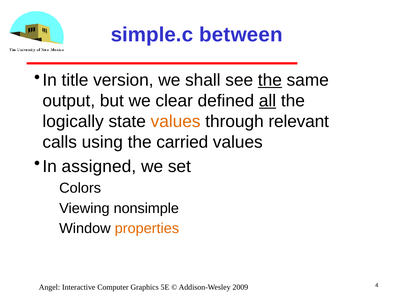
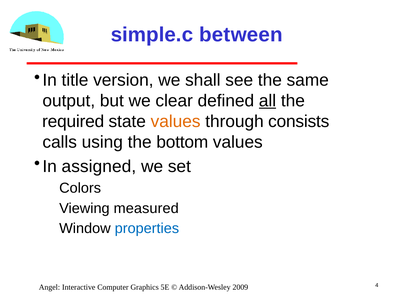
the at (270, 80) underline: present -> none
logically: logically -> required
relevant: relevant -> consists
carried: carried -> bottom
nonsimple: nonsimple -> measured
properties colour: orange -> blue
